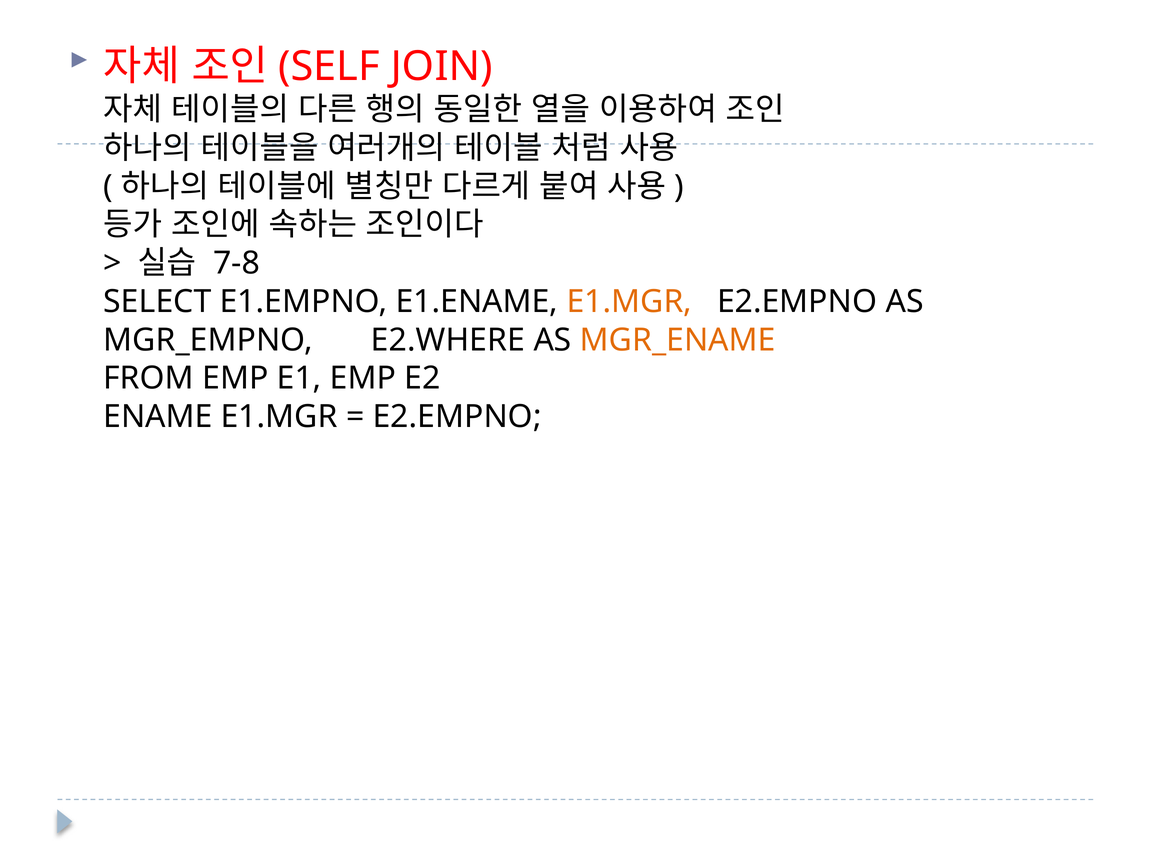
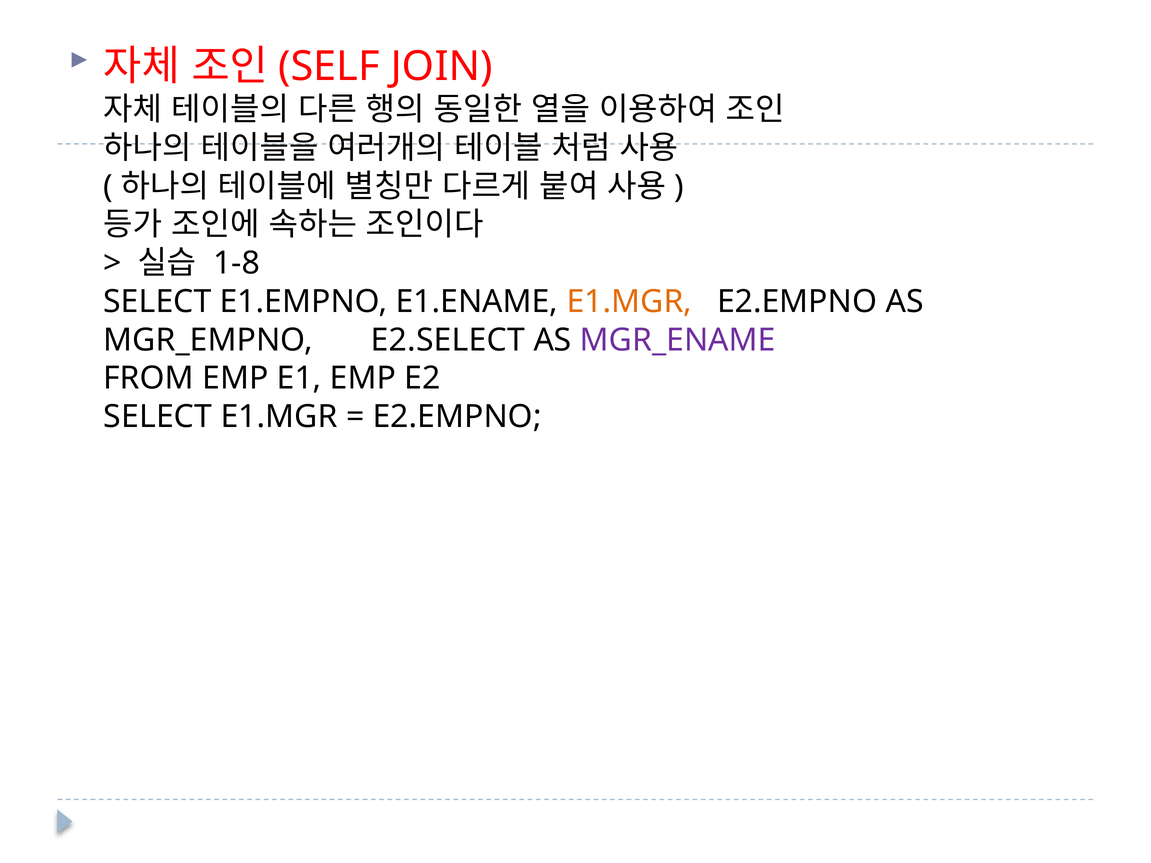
7-8: 7-8 -> 1-8
E2.WHERE: E2.WHERE -> E2.SELECT
MGR_ENAME colour: orange -> purple
ENAME at (158, 417): ENAME -> SELECT
